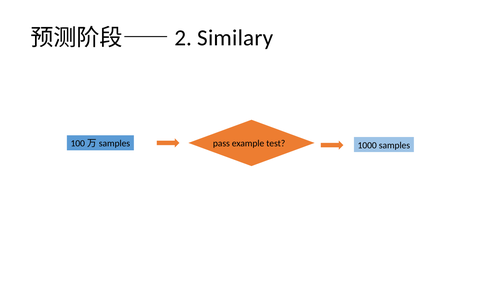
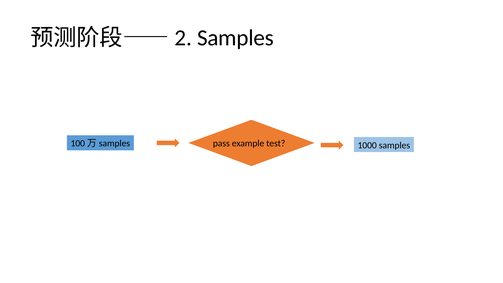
Similary at (235, 38): Similary -> Samples
